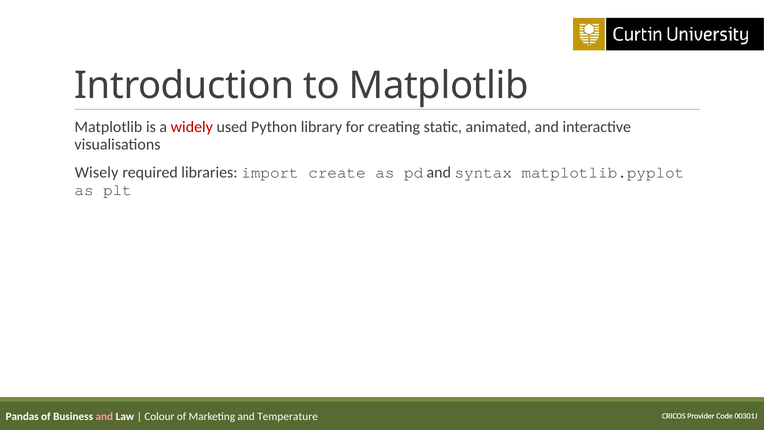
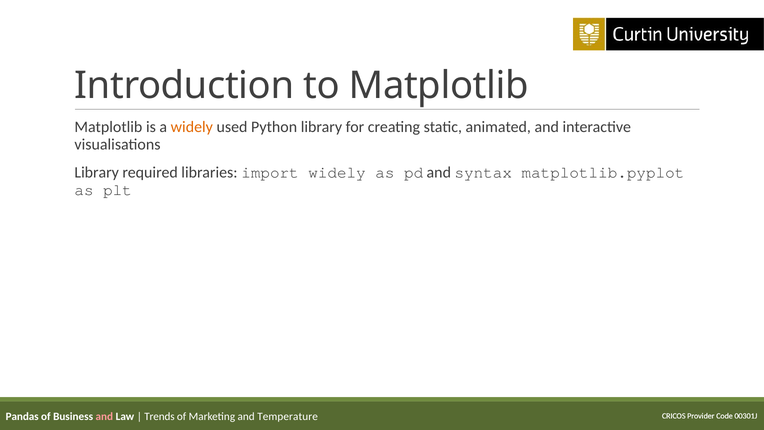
widely at (192, 127) colour: red -> orange
Wisely at (97, 173): Wisely -> Library
import create: create -> widely
Colour: Colour -> Trends
